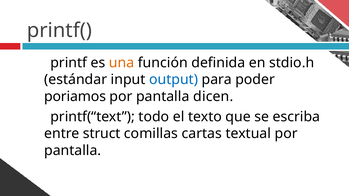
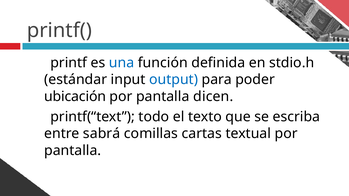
una colour: orange -> blue
poriamos: poriamos -> ubicación
struct: struct -> sabrá
